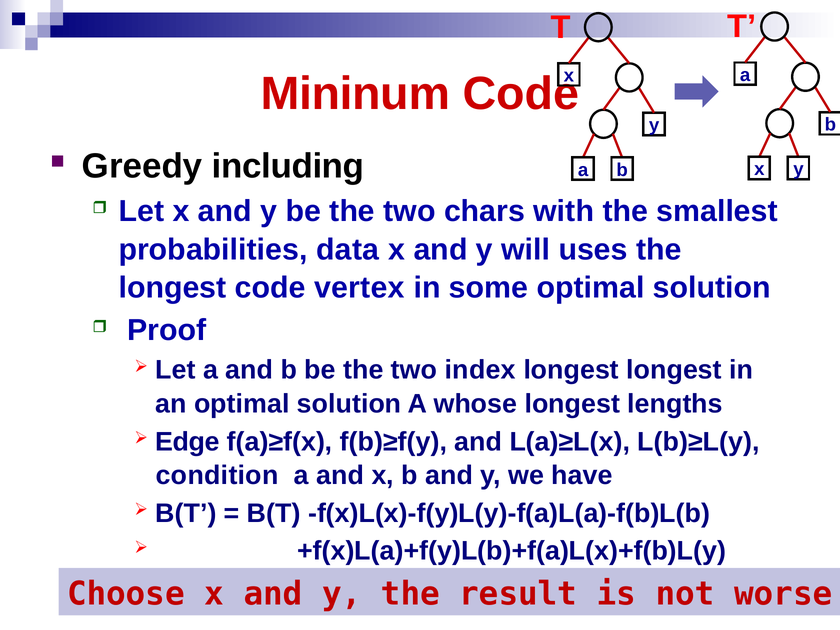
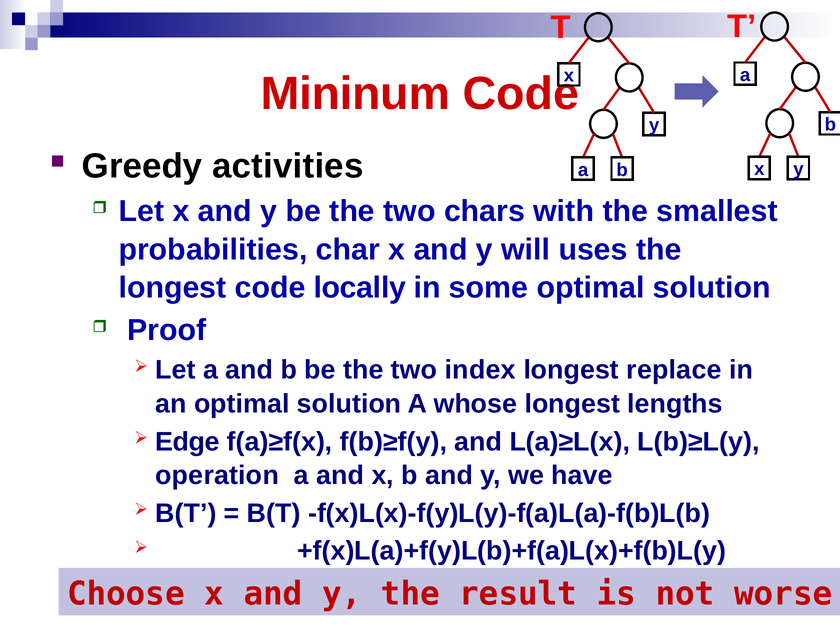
including: including -> activities
data: data -> char
vertex: vertex -> locally
longest longest: longest -> replace
condition: condition -> operation
